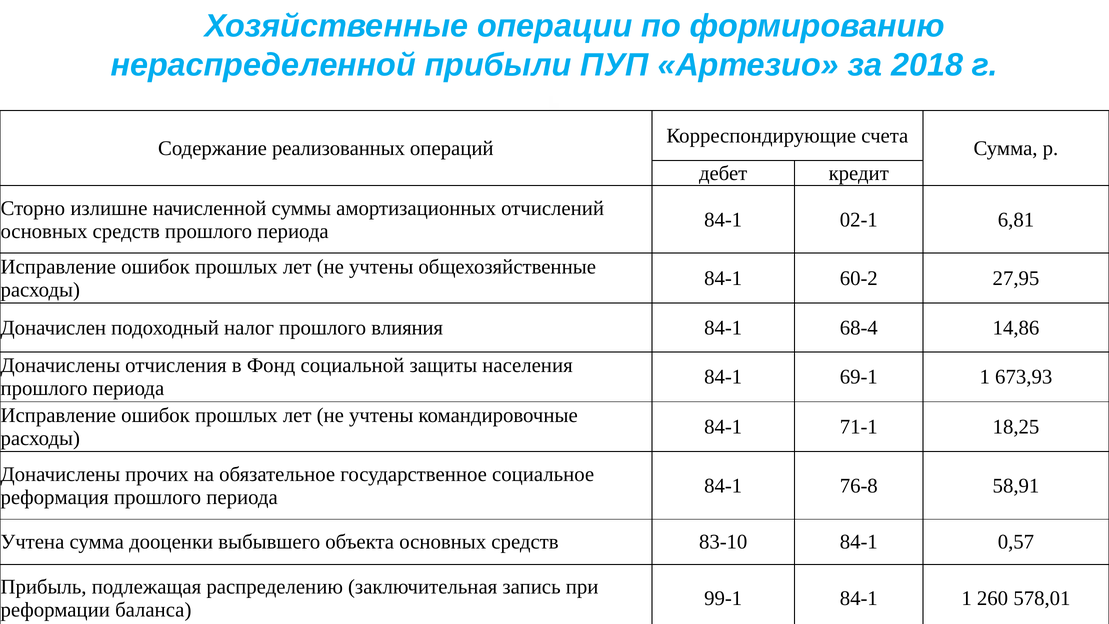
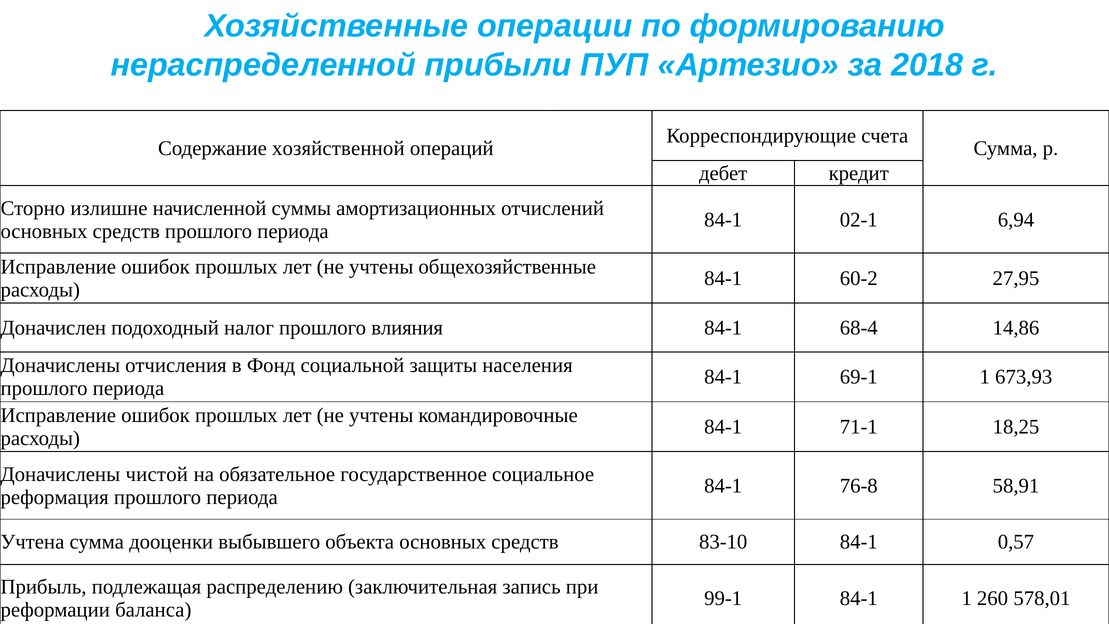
реализованных: реализованных -> хозяйственной
6,81: 6,81 -> 6,94
прочих: прочих -> чистой
